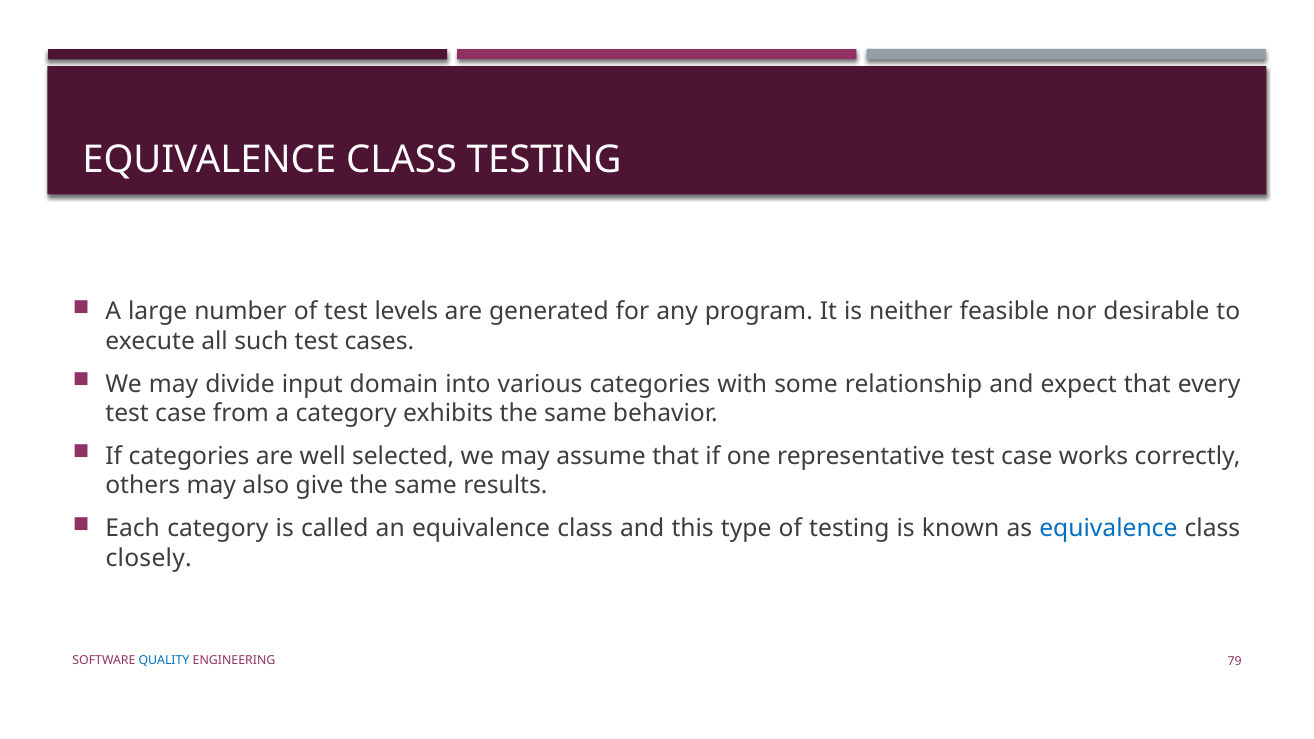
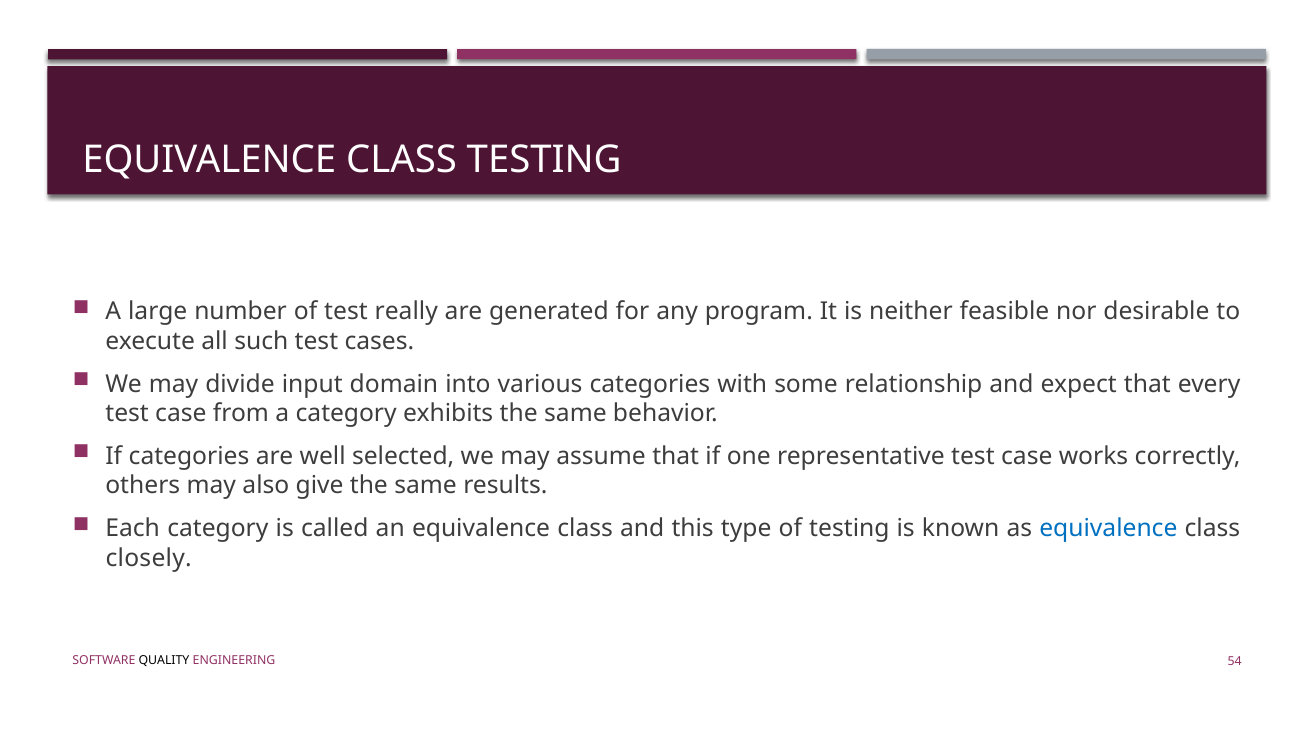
levels: levels -> really
QUALITY colour: blue -> black
79: 79 -> 54
